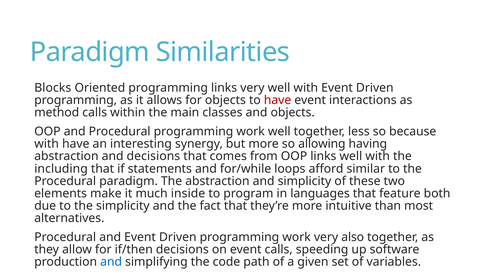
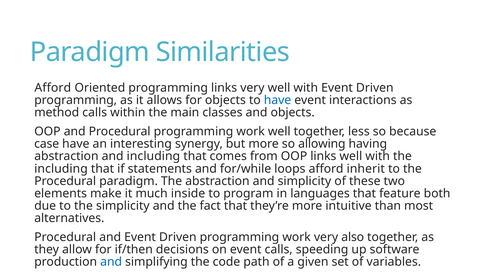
Blocks at (53, 88): Blocks -> Afford
have at (278, 100) colour: red -> blue
with at (47, 144): with -> case
and decisions: decisions -> including
similar: similar -> inherit
